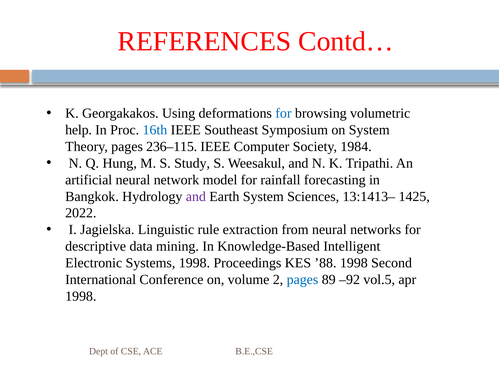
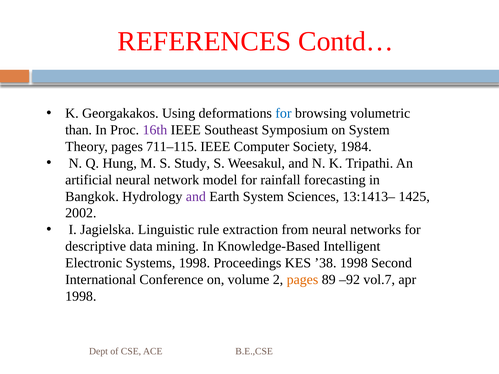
help: help -> than
16th colour: blue -> purple
236–115: 236–115 -> 711–115
2022: 2022 -> 2002
’88: ’88 -> ’38
pages at (302, 280) colour: blue -> orange
vol.5: vol.5 -> vol.7
